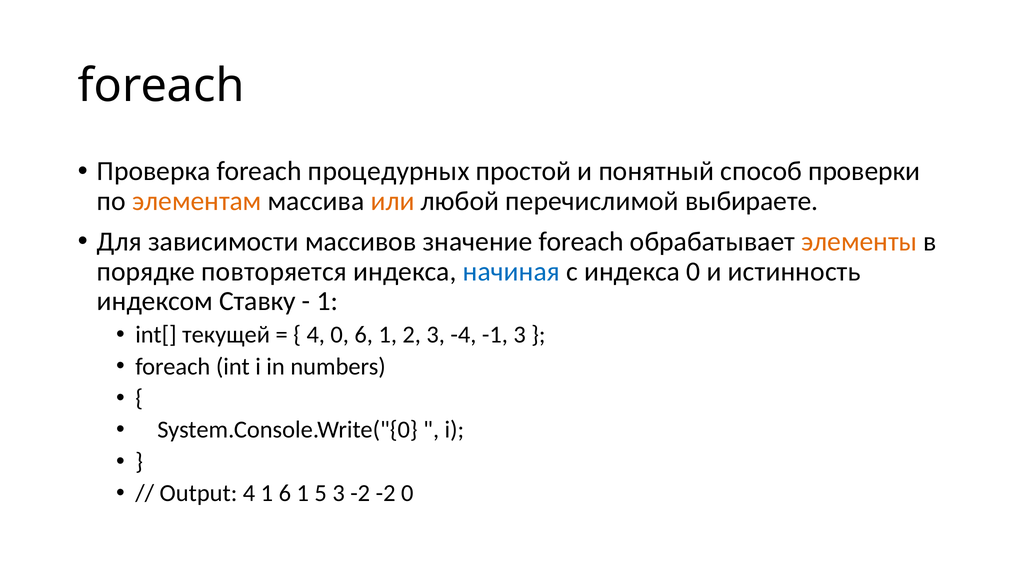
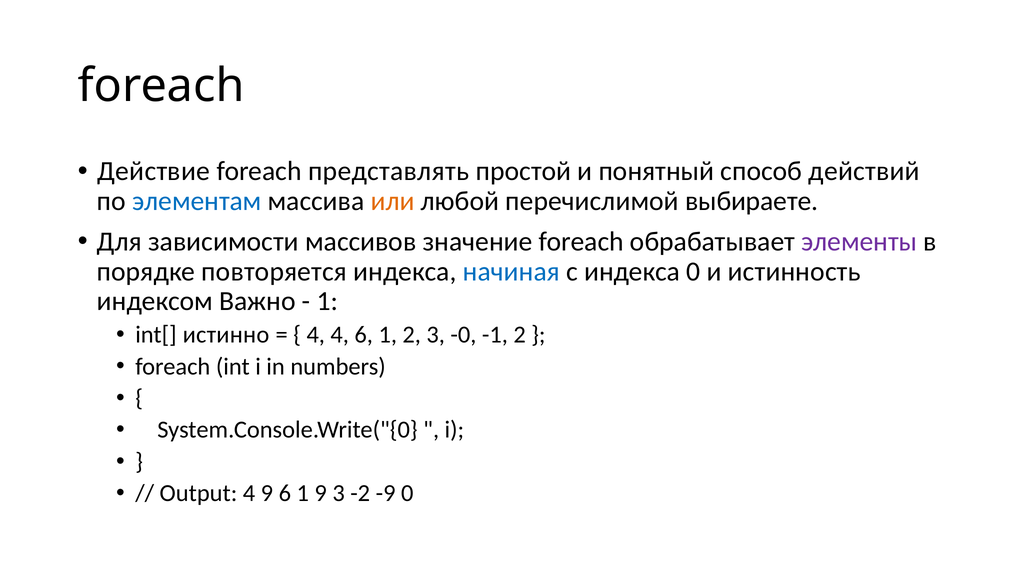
Проверка: Проверка -> Действие
процедурных: процедурных -> представлять
проверки: проверки -> действий
элементам colour: orange -> blue
элементы colour: orange -> purple
Ставку: Ставку -> Важно
текущей: текущей -> истинно
4 0: 0 -> 4
-4: -4 -> -0
-1 3: 3 -> 2
4 1: 1 -> 9
1 5: 5 -> 9
-2 -2: -2 -> -9
